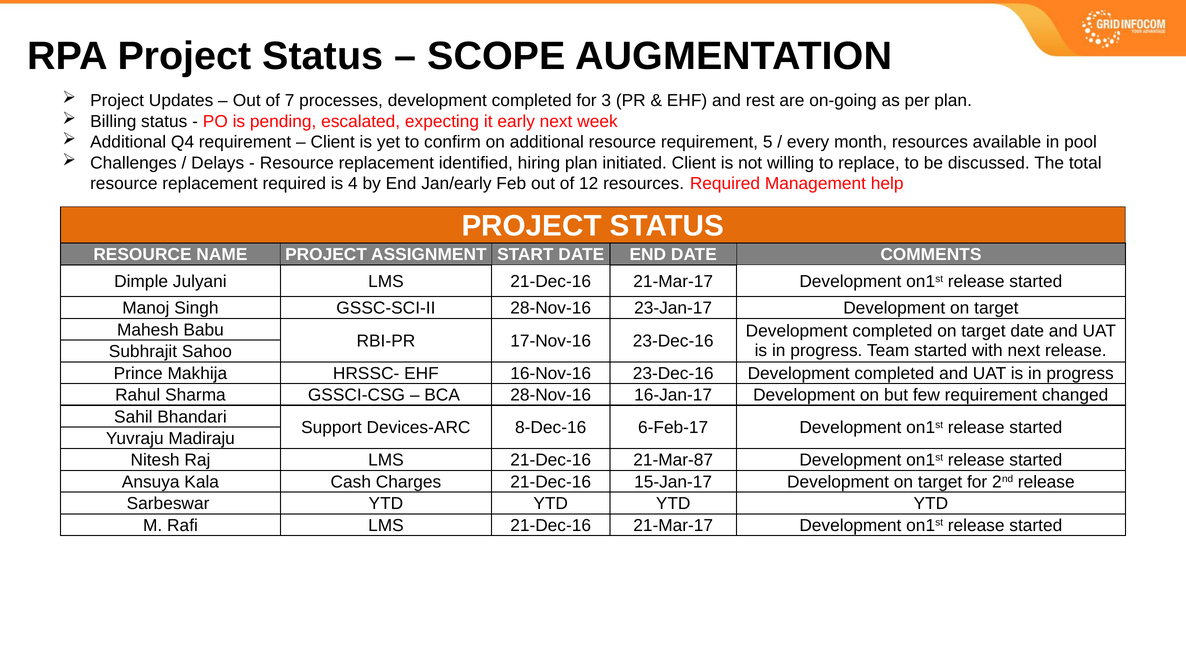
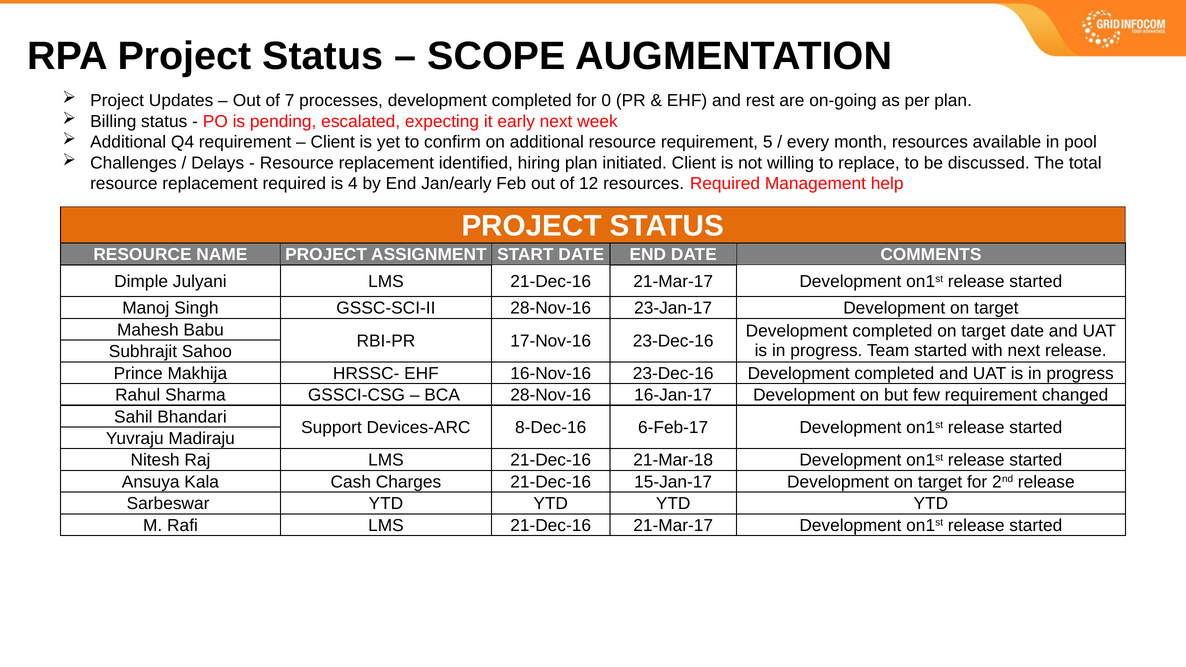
3: 3 -> 0
21-Mar-87: 21-Mar-87 -> 21-Mar-18
